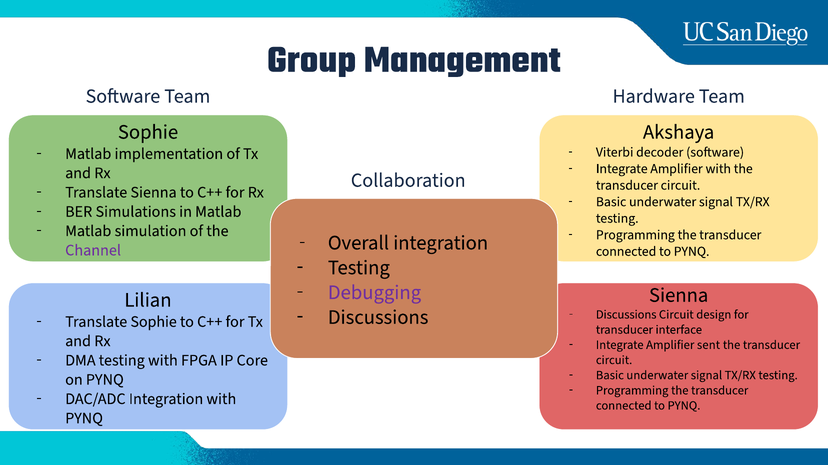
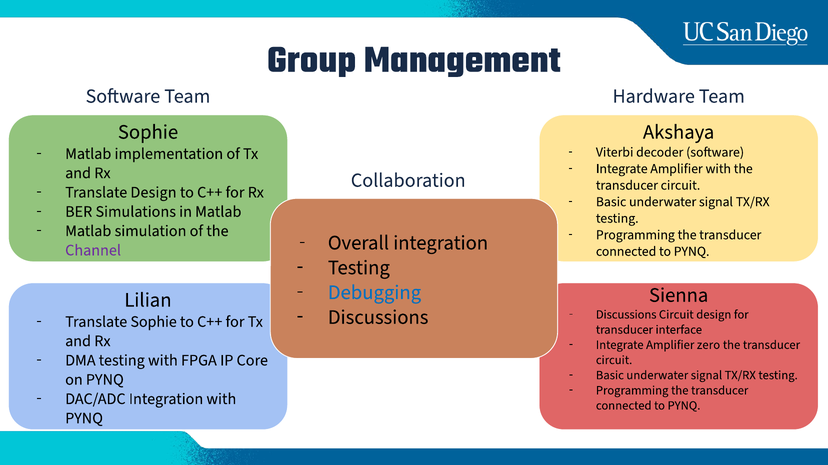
Translate Sienna: Sienna -> Design
Debugging colour: purple -> blue
sent: sent -> zero
